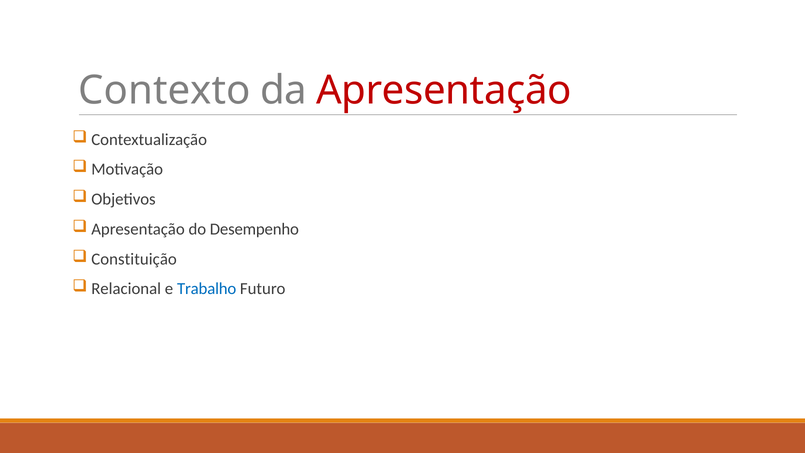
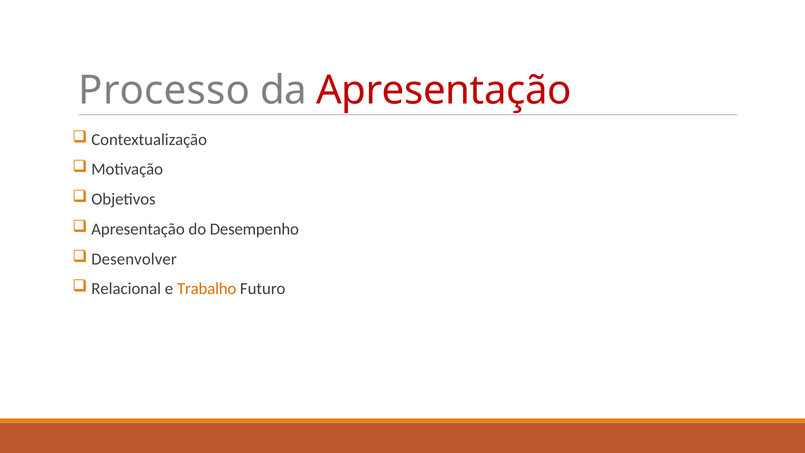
Contexto: Contexto -> Processo
Constituição: Constituição -> Desenvolver
Trabalho colour: blue -> orange
